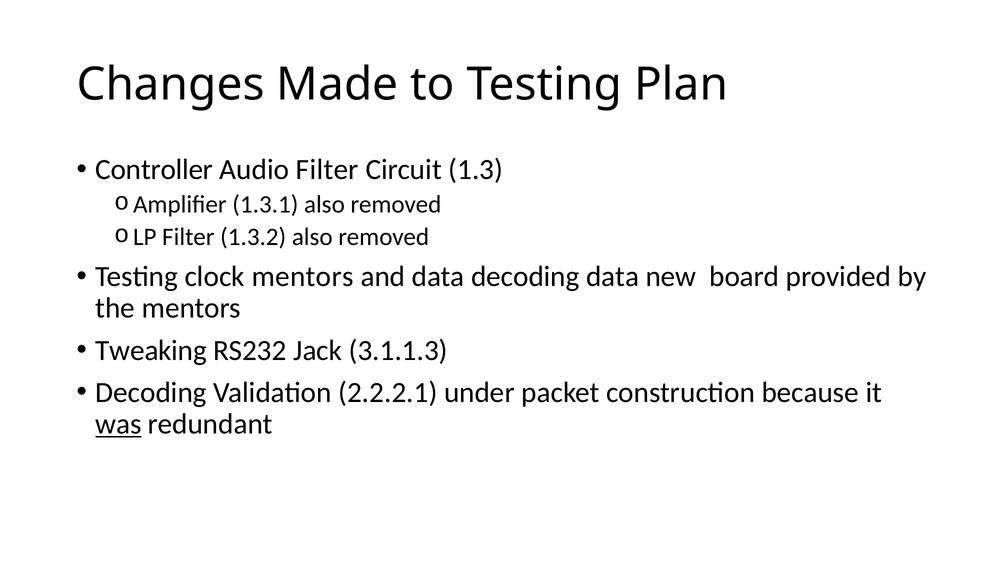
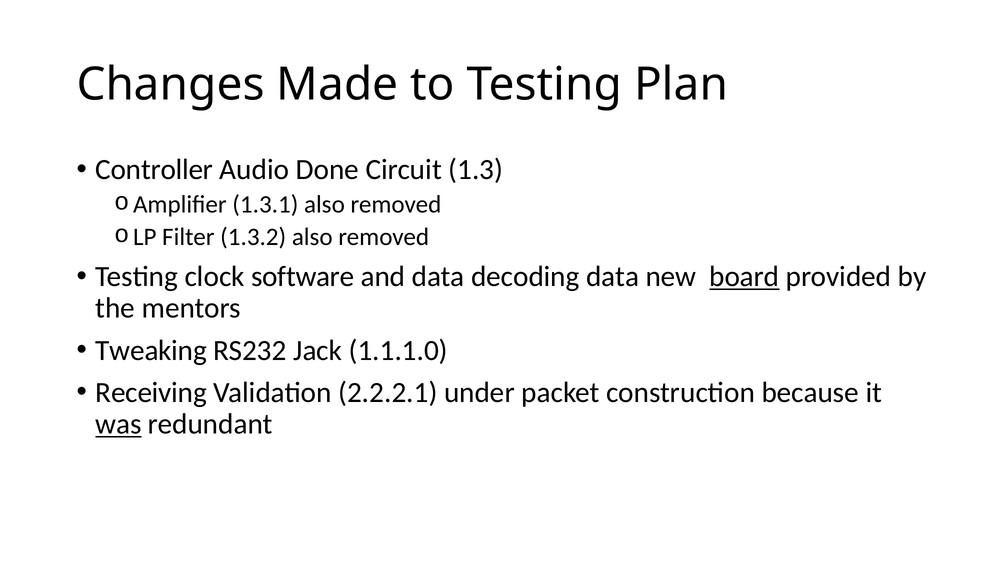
Audio Filter: Filter -> Done
clock mentors: mentors -> software
board underline: none -> present
3.1.1.3: 3.1.1.3 -> 1.1.1.0
Decoding at (151, 392): Decoding -> Receiving
